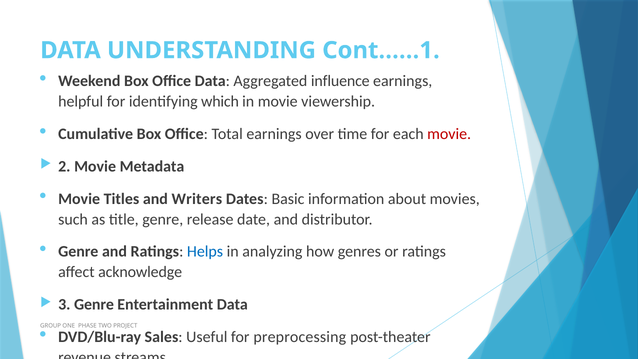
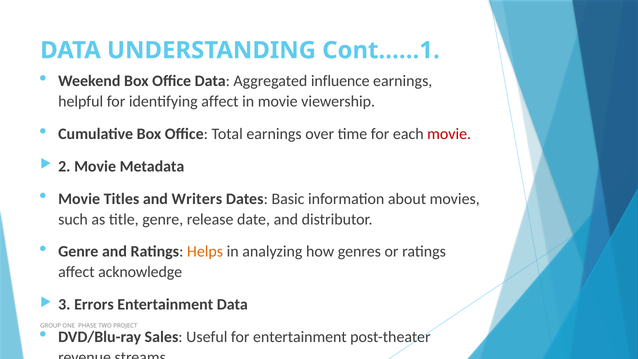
identifying which: which -> affect
Helps at (205, 252) colour: blue -> orange
3 Genre: Genre -> Errors
for preprocessing: preprocessing -> entertainment
